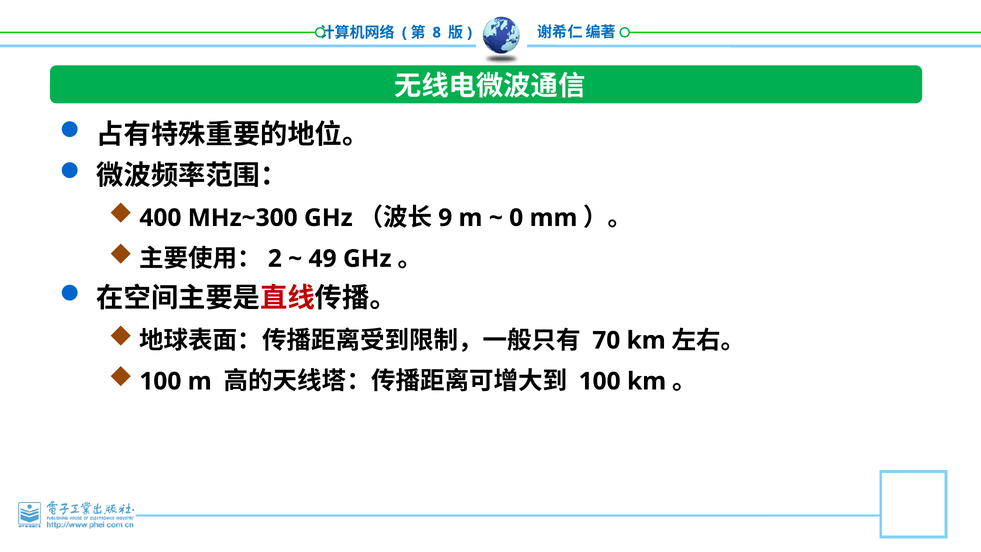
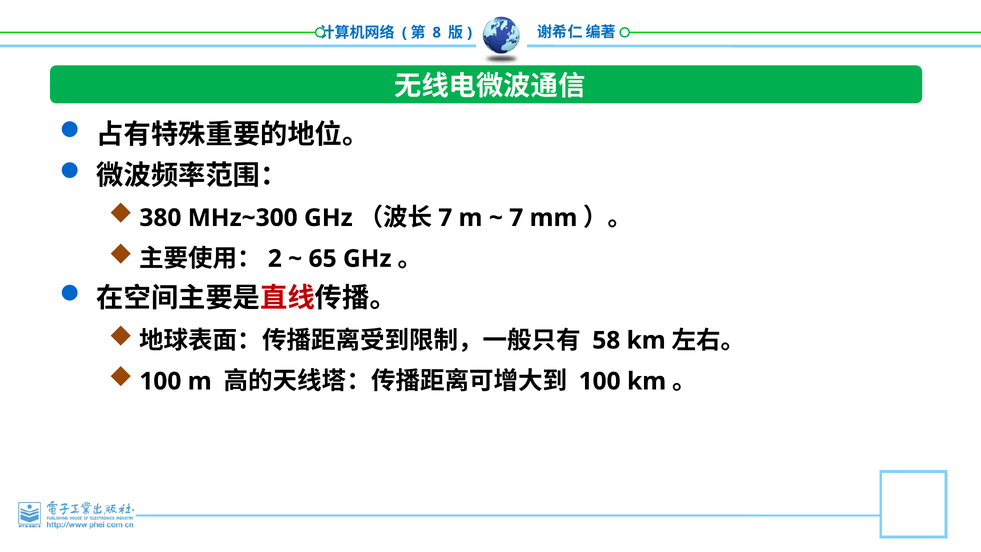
400: 400 -> 380
9 at (445, 218): 9 -> 7
0 at (516, 218): 0 -> 7
49: 49 -> 65
70: 70 -> 58
